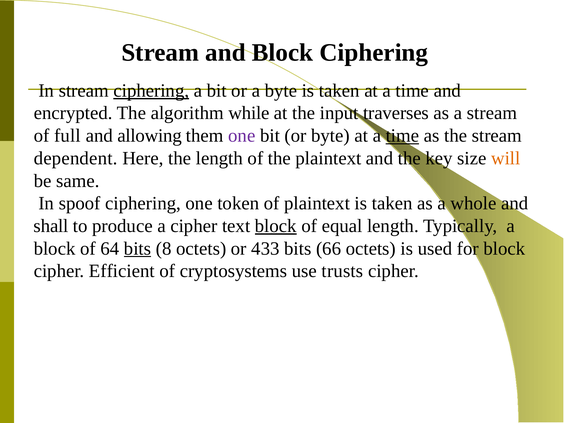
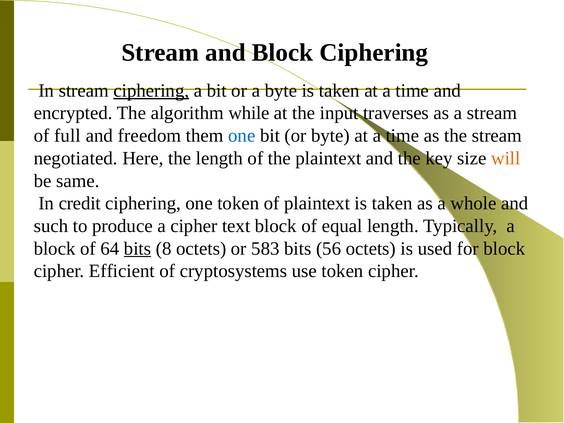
allowing: allowing -> freedom
one at (242, 136) colour: purple -> blue
time at (402, 136) underline: present -> none
dependent: dependent -> negotiated
spoof: spoof -> credit
shall: shall -> such
block at (276, 226) underline: present -> none
433: 433 -> 583
66: 66 -> 56
use trusts: trusts -> token
